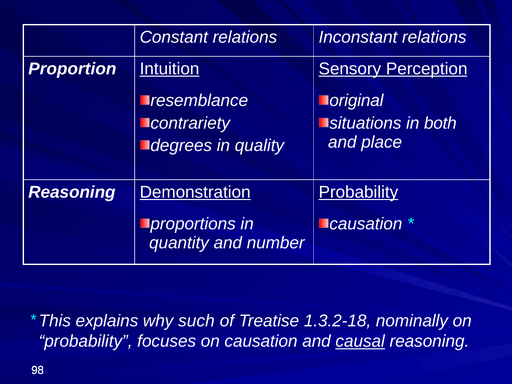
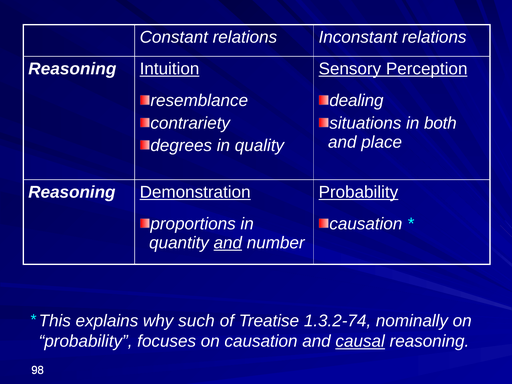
Proportion at (72, 69): Proportion -> Reasoning
original: original -> dealing
and at (228, 243) underline: none -> present
1.3.2-18: 1.3.2-18 -> 1.3.2-74
